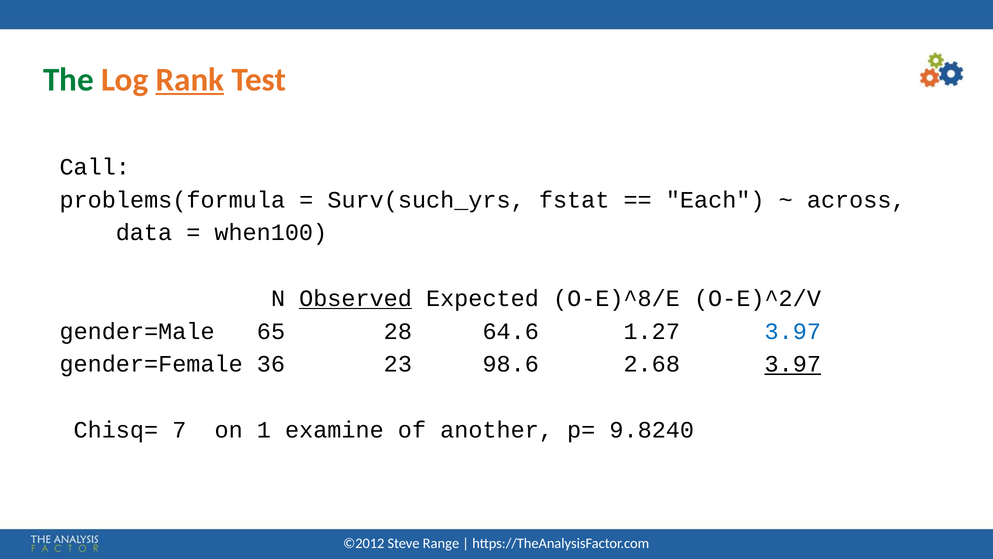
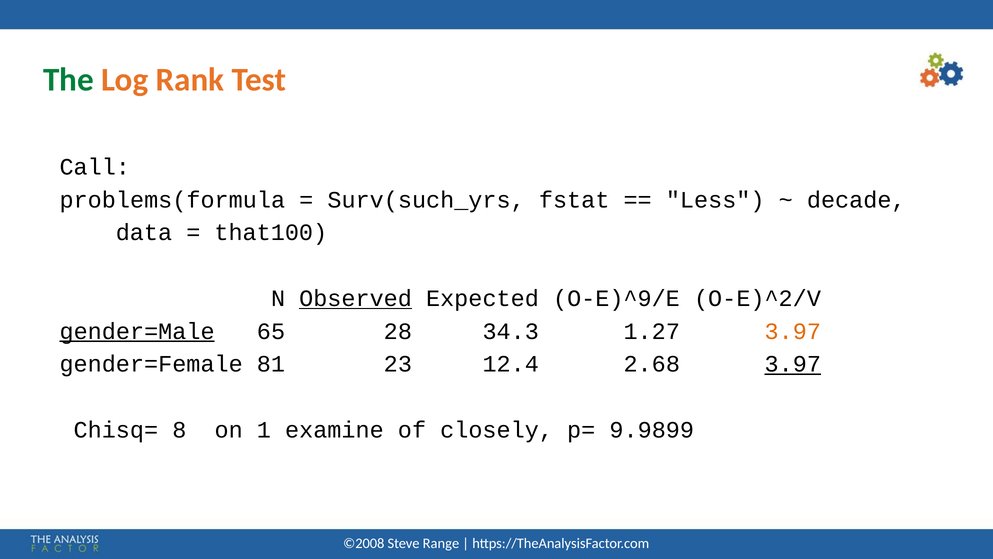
Rank underline: present -> none
Each: Each -> Less
across: across -> decade
when100: when100 -> that100
O-E)^8/E: O-E)^8/E -> O-E)^9/E
gender=Male underline: none -> present
64.6: 64.6 -> 34.3
3.97 at (793, 331) colour: blue -> orange
36: 36 -> 81
98.6: 98.6 -> 12.4
7: 7 -> 8
another: another -> closely
9.8240: 9.8240 -> 9.9899
©2012: ©2012 -> ©2008
